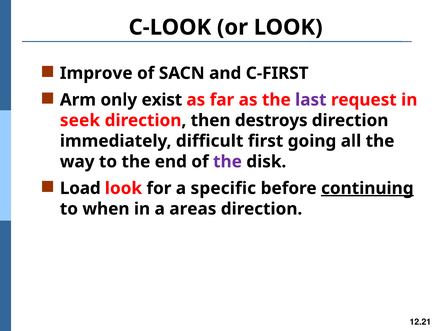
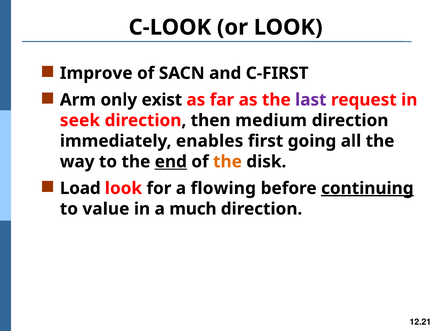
destroys: destroys -> medium
difficult: difficult -> enables
end underline: none -> present
the at (227, 162) colour: purple -> orange
specific: specific -> flowing
when: when -> value
areas: areas -> much
